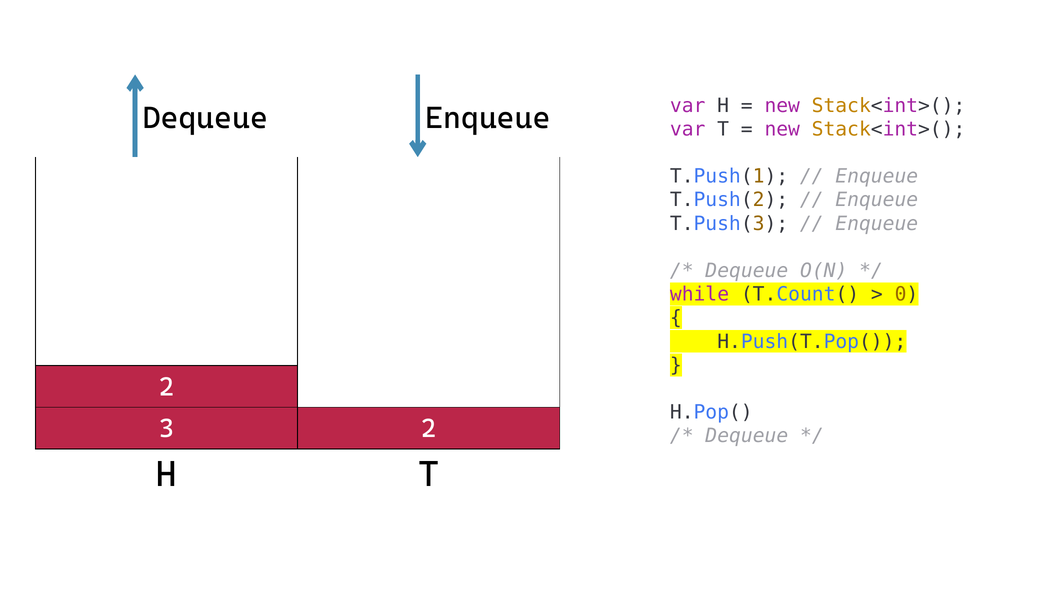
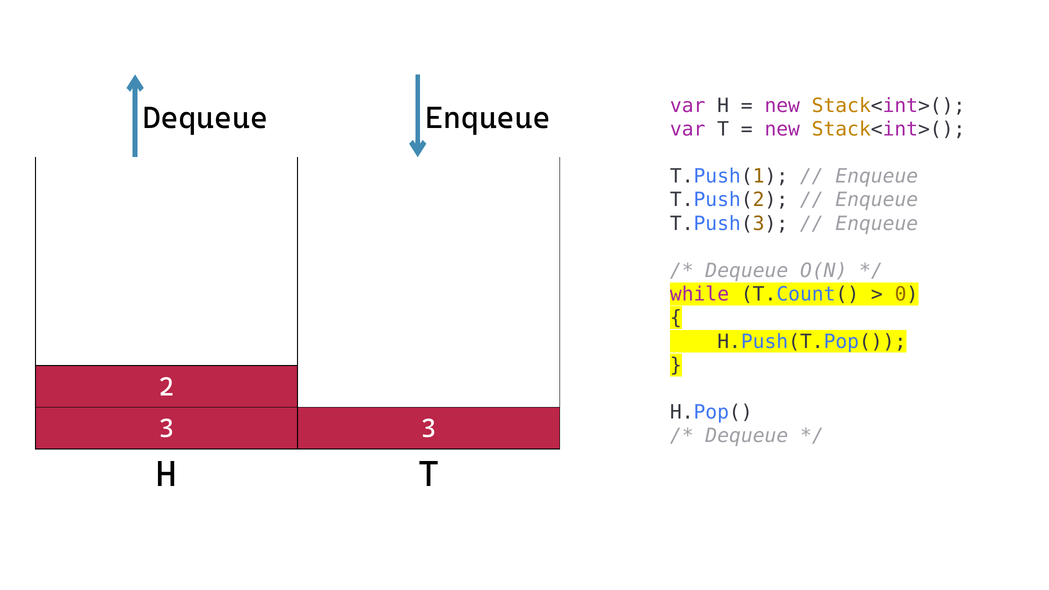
3 2: 2 -> 3
